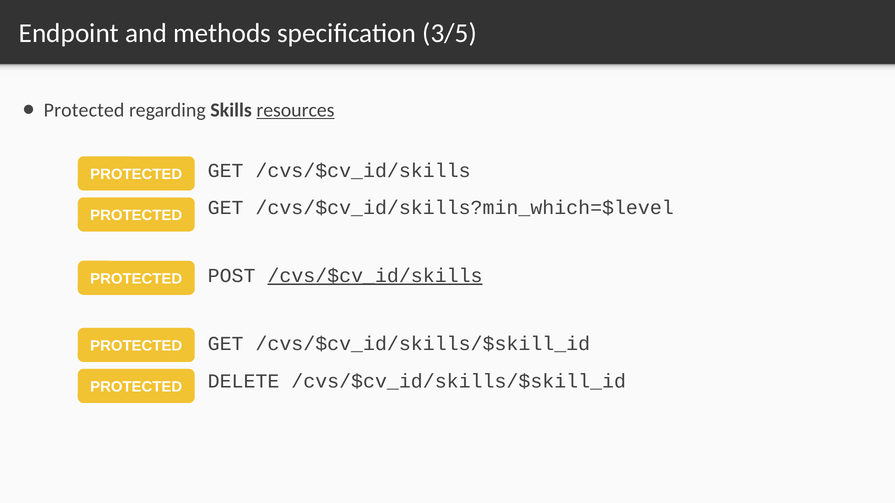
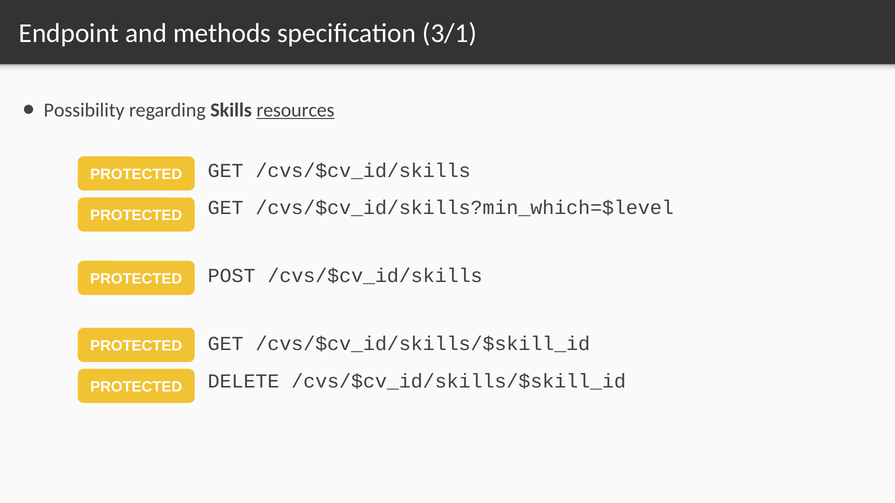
3/5: 3/5 -> 3/1
Protected at (84, 110): Protected -> Possibility
/cvs/$cv_id/skills at (375, 276) underline: present -> none
